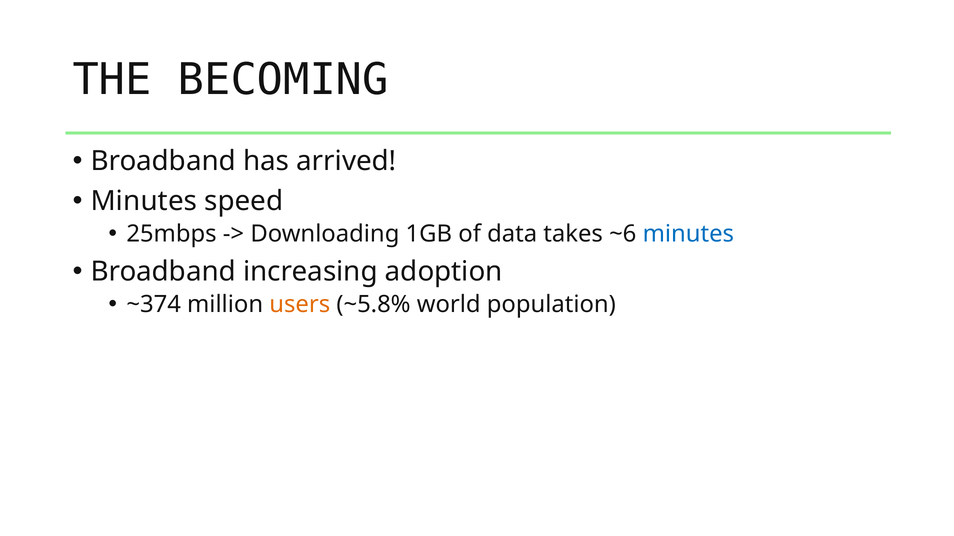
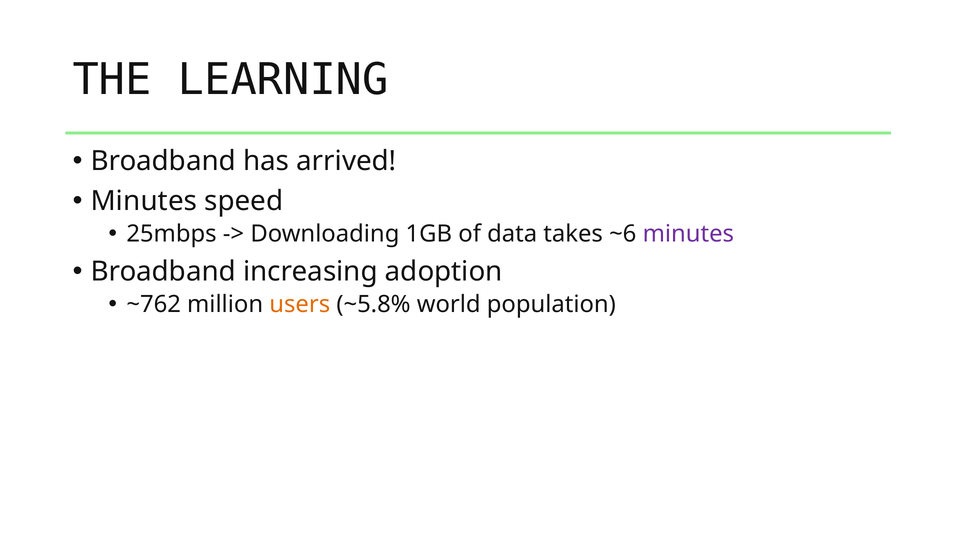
BECOMING: BECOMING -> LEARNING
minutes at (688, 234) colour: blue -> purple
~374: ~374 -> ~762
